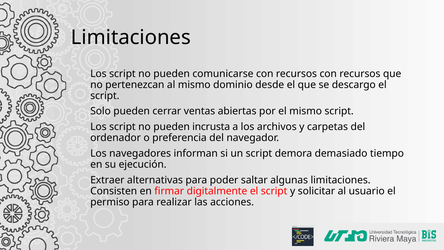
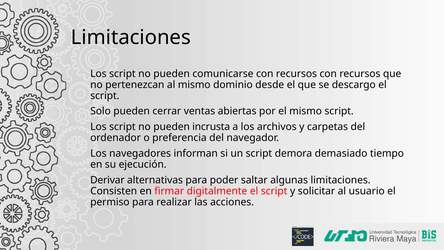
Extraer: Extraer -> Derivar
